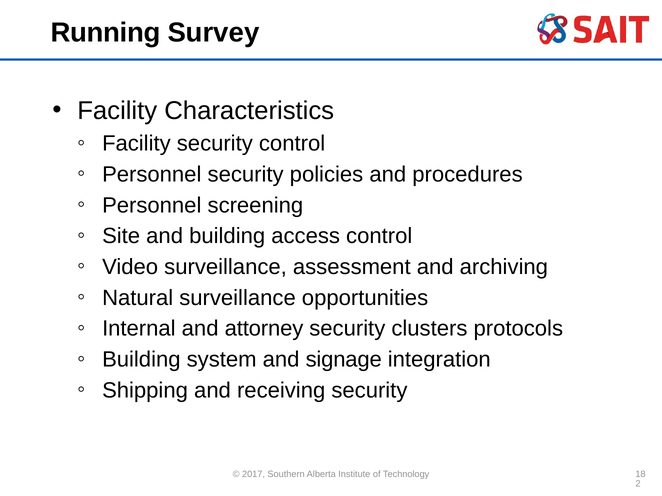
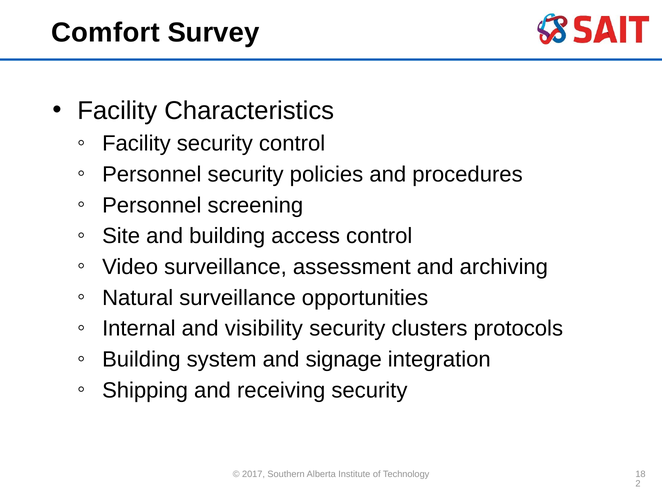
Running: Running -> Comfort
attorney: attorney -> visibility
